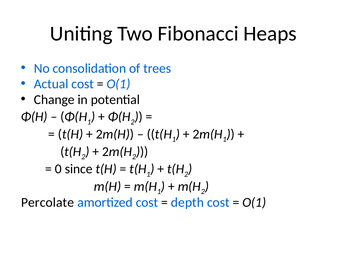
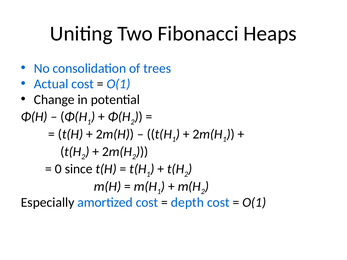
Percolate: Percolate -> Especially
